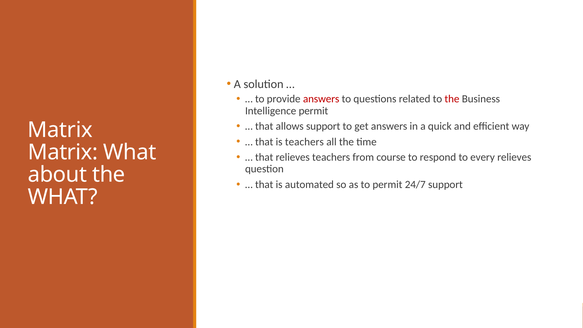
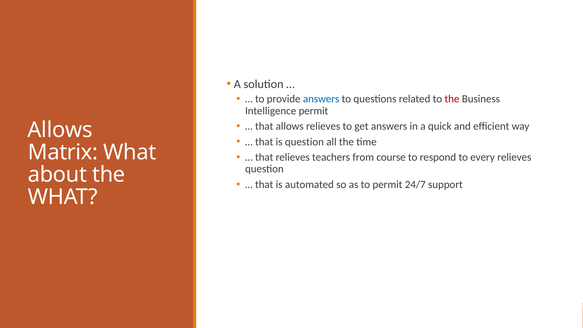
answers at (321, 99) colour: red -> blue
allows support: support -> relieves
Matrix at (60, 130): Matrix -> Allows
is teachers: teachers -> question
